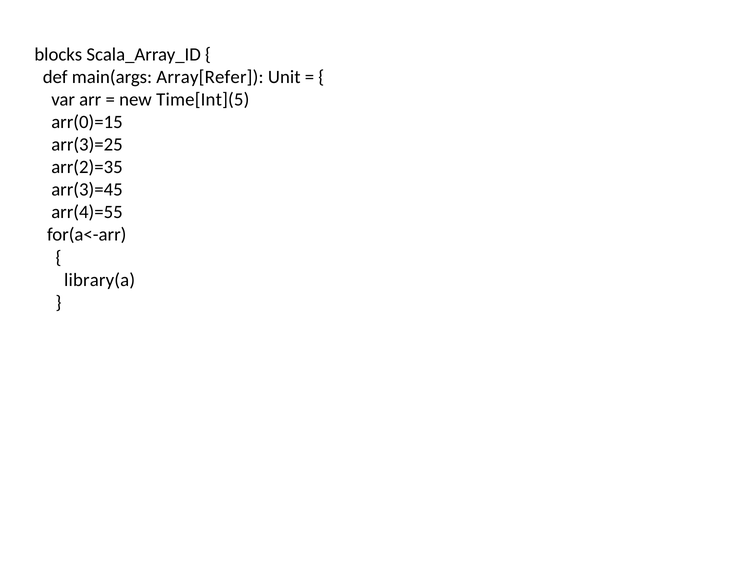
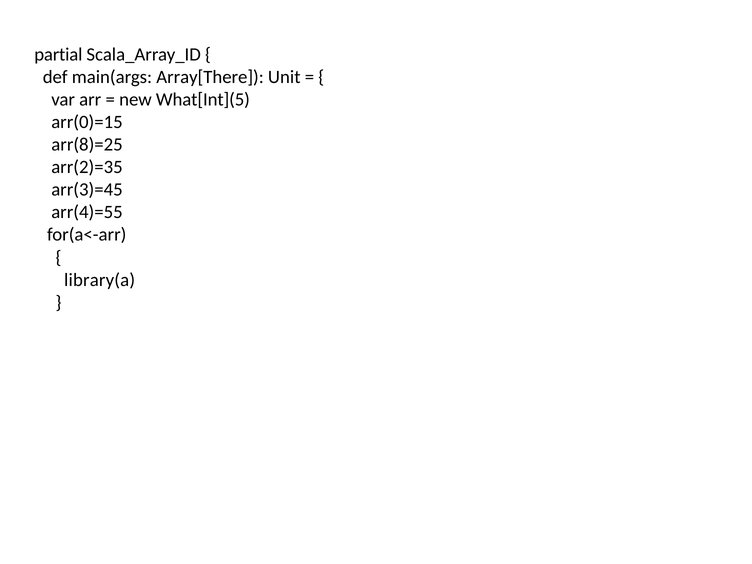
blocks: blocks -> partial
Array[Refer: Array[Refer -> Array[There
Time[Int](5: Time[Int](5 -> What[Int](5
arr(3)=25: arr(3)=25 -> arr(8)=25
